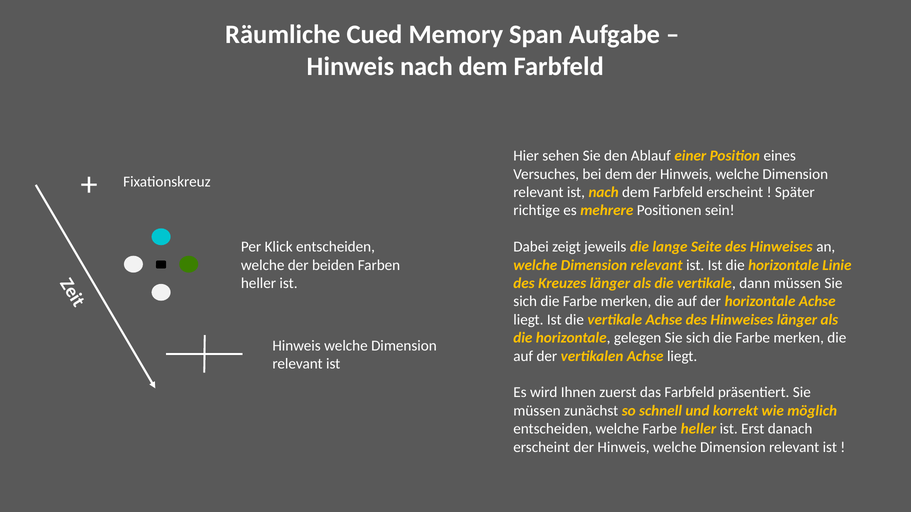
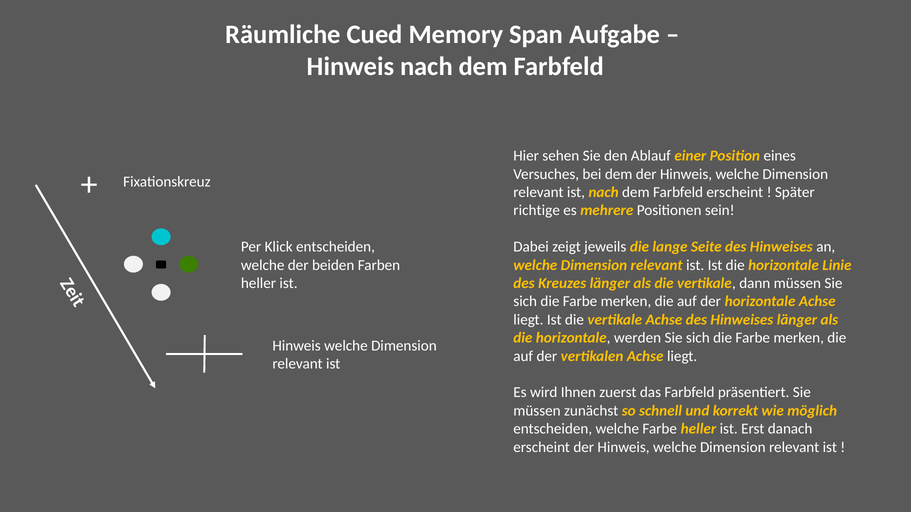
gelegen: gelegen -> werden
